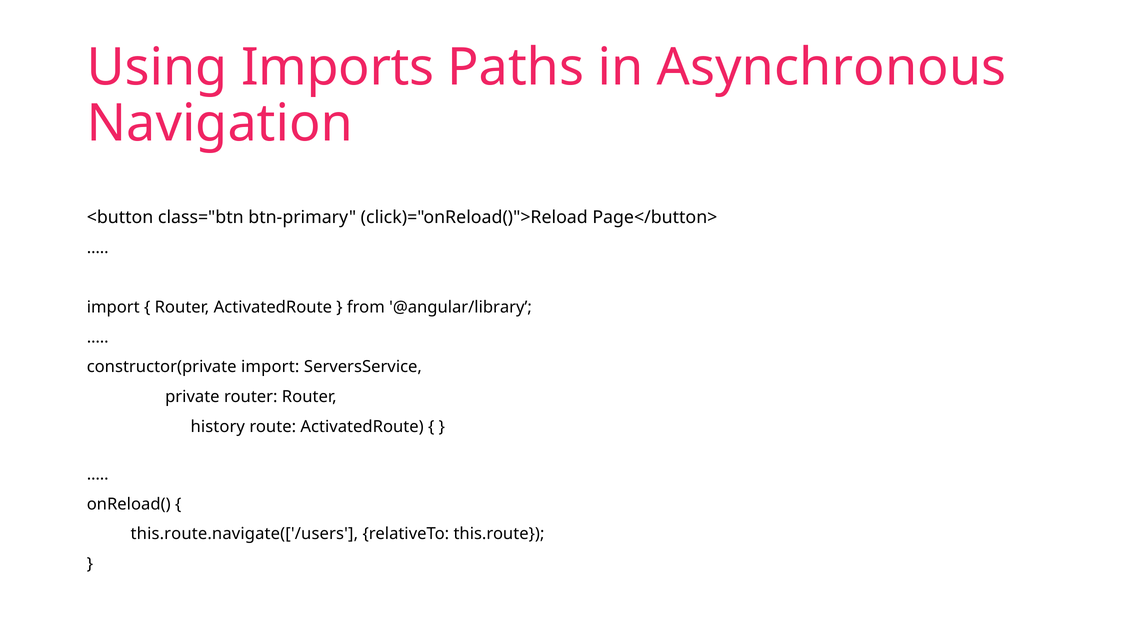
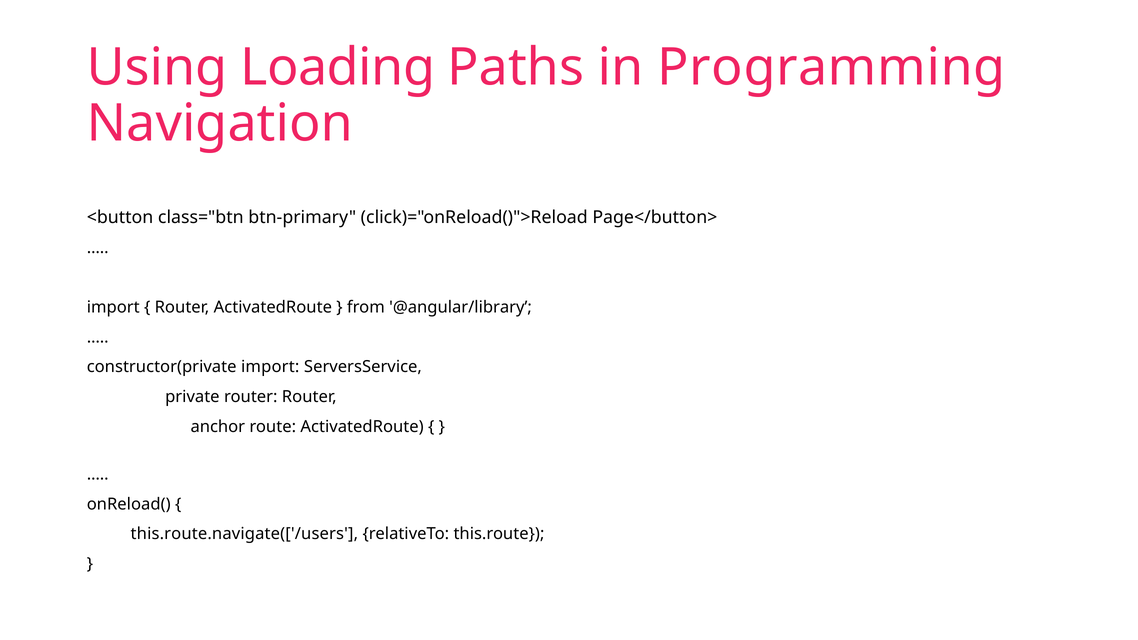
Imports: Imports -> Loading
Asynchronous: Asynchronous -> Programming
history: history -> anchor
